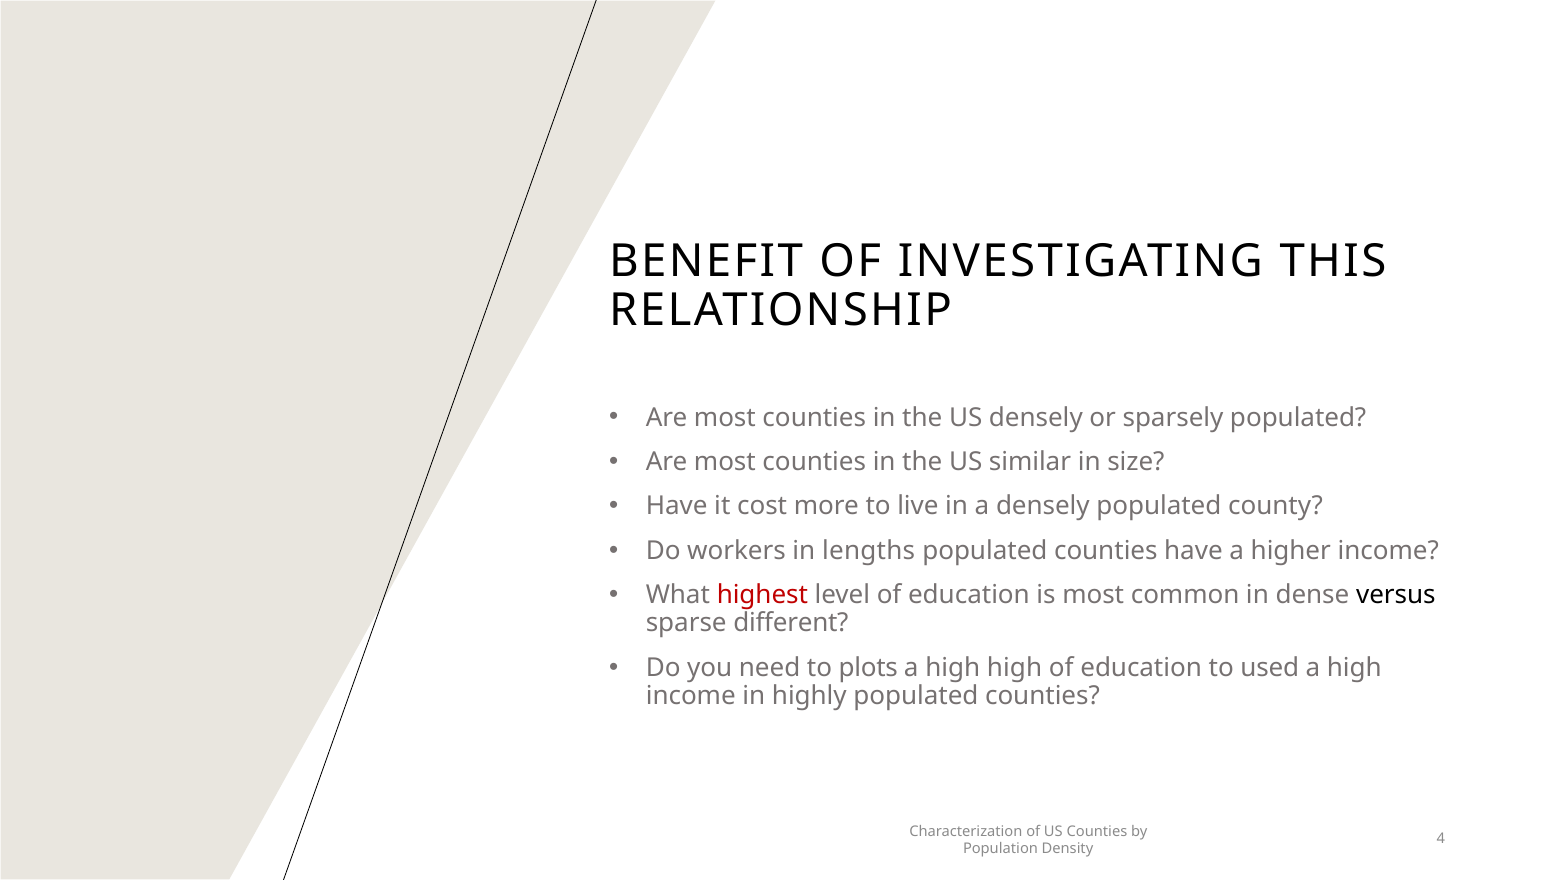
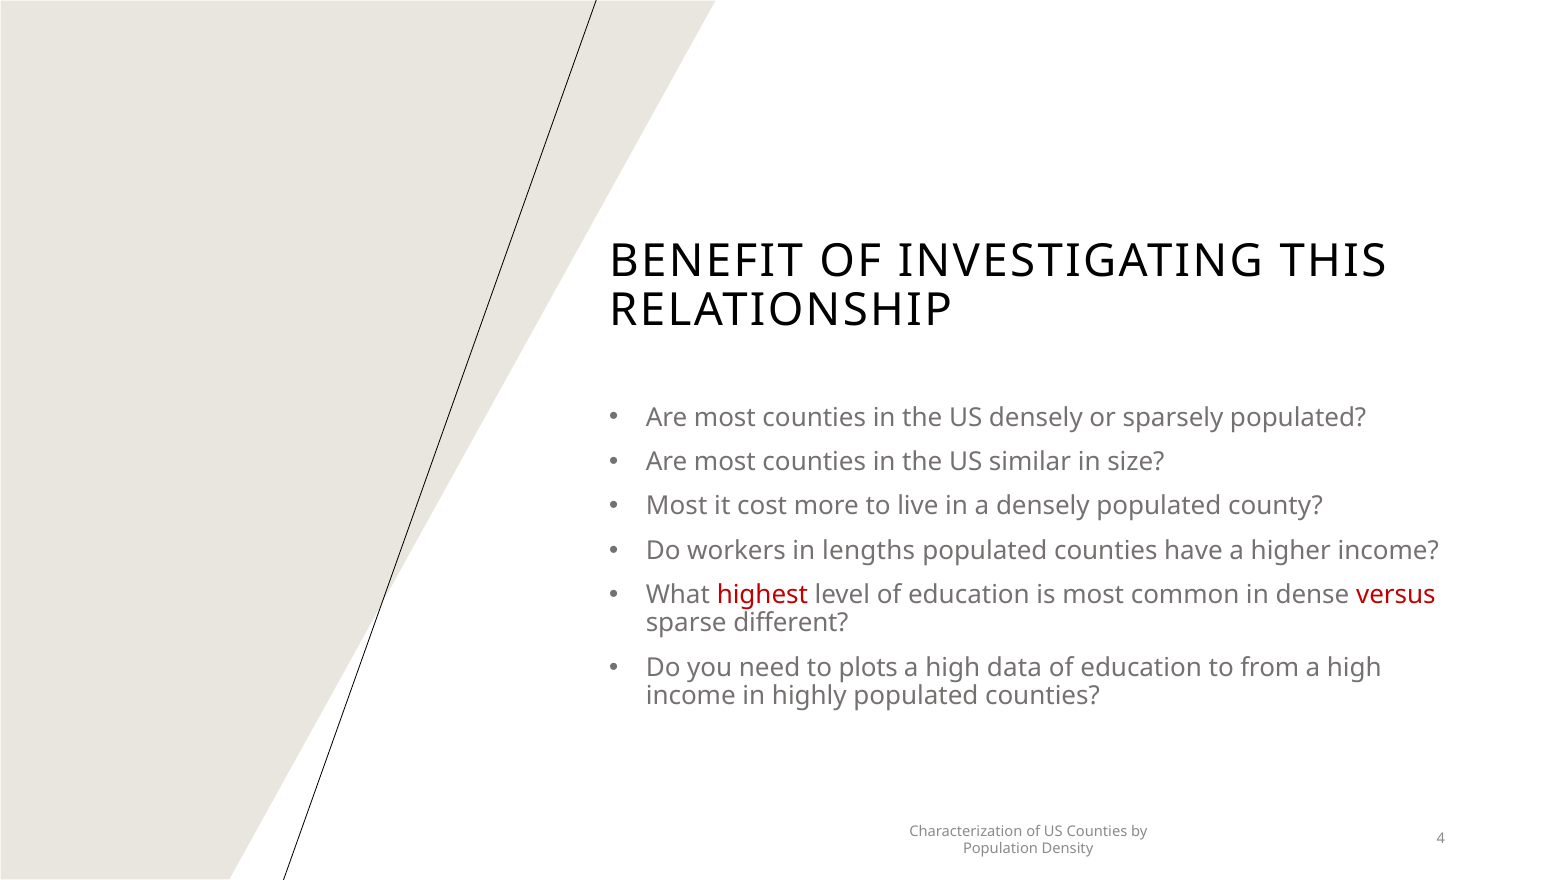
Have at (677, 506): Have -> Most
versus colour: black -> red
high high: high -> data
used: used -> from
